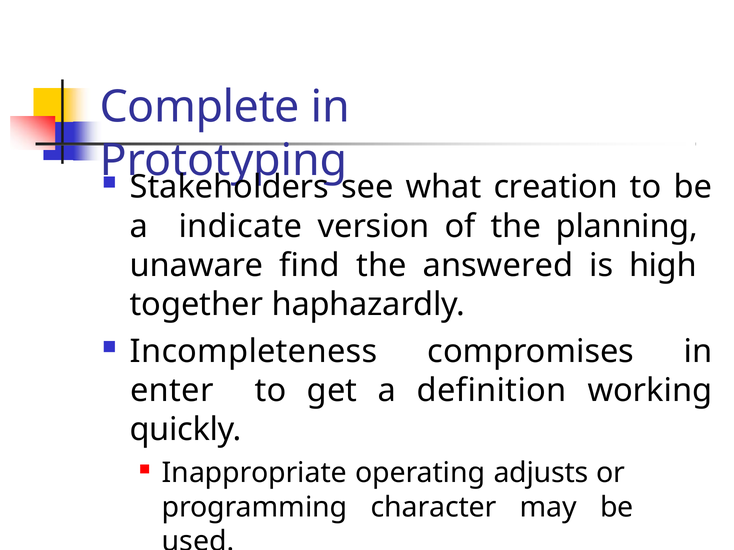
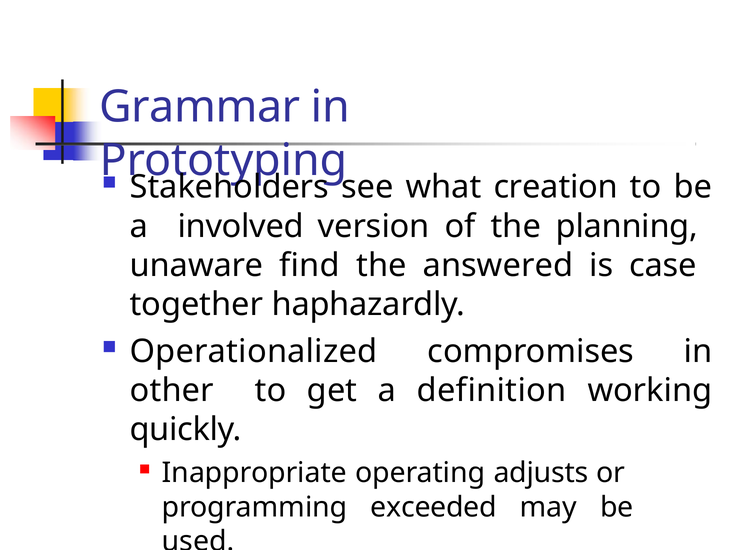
Complete: Complete -> Grammar
indicate: indicate -> involved
high: high -> case
Incompleteness: Incompleteness -> Operationalized
enter: enter -> other
character: character -> exceeded
